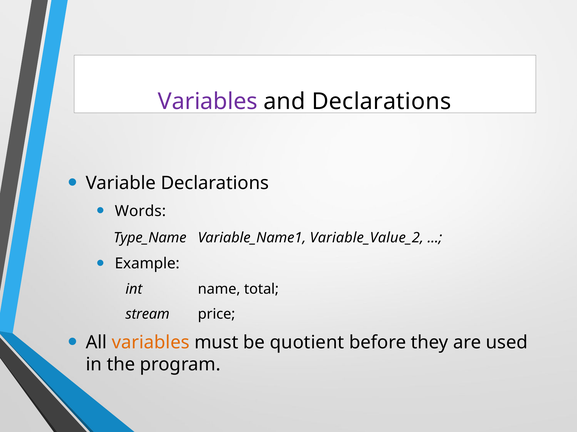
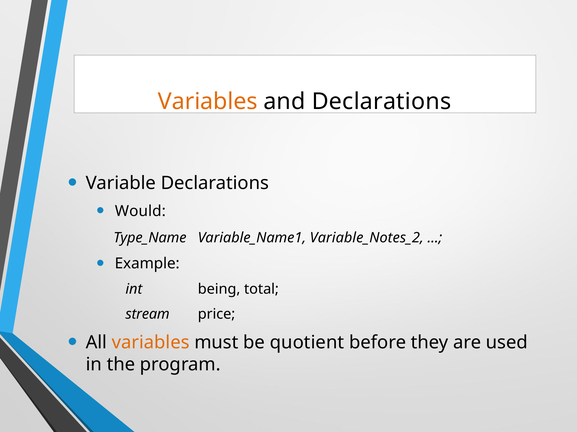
Variables at (208, 102) colour: purple -> orange
Words: Words -> Would
Variable_Value_2: Variable_Value_2 -> Variable_Notes_2
name: name -> being
